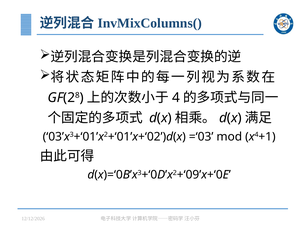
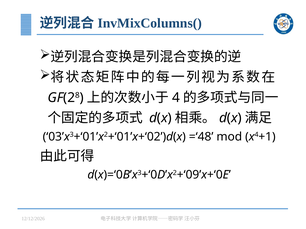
=‘03: =‘03 -> =‘48
